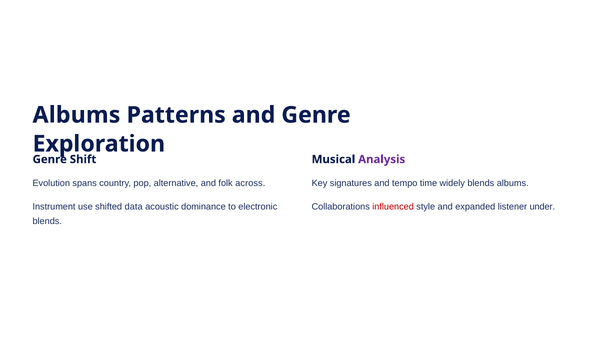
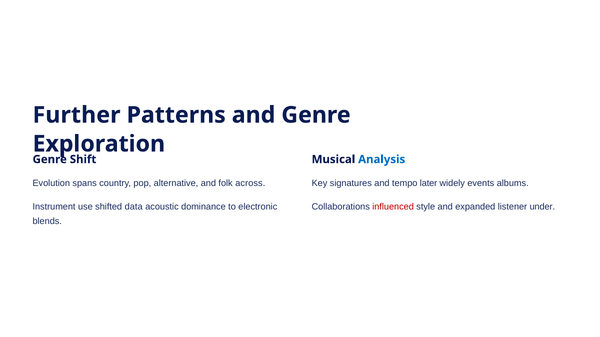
Albums at (76, 115): Albums -> Further
Analysis colour: purple -> blue
time: time -> later
widely blends: blends -> events
